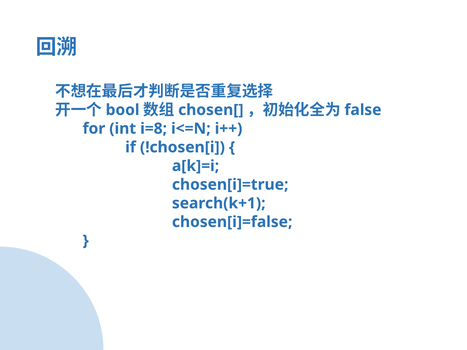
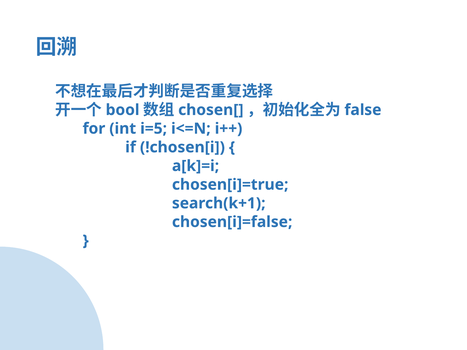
i=8: i=8 -> i=5
